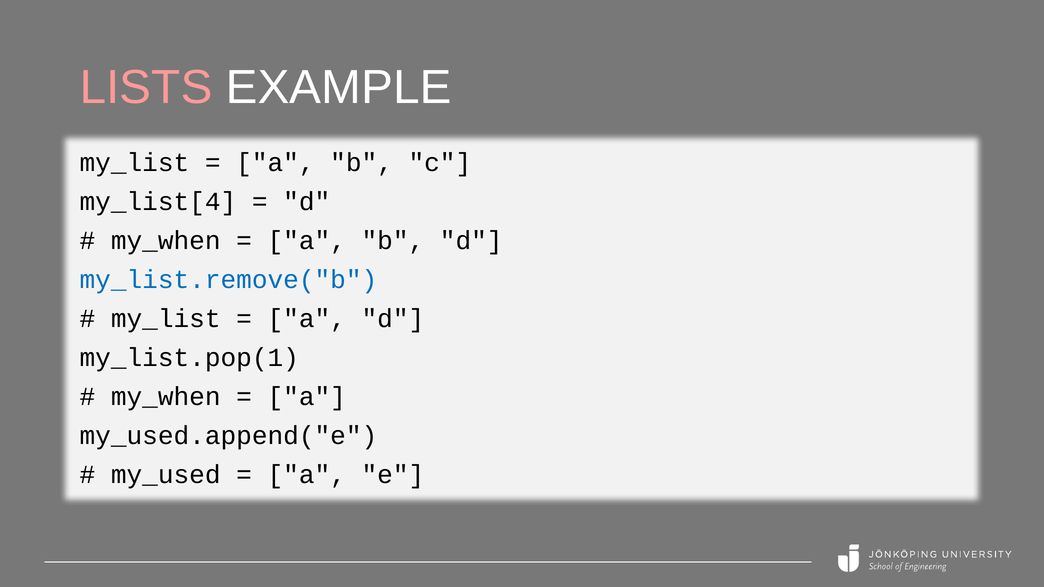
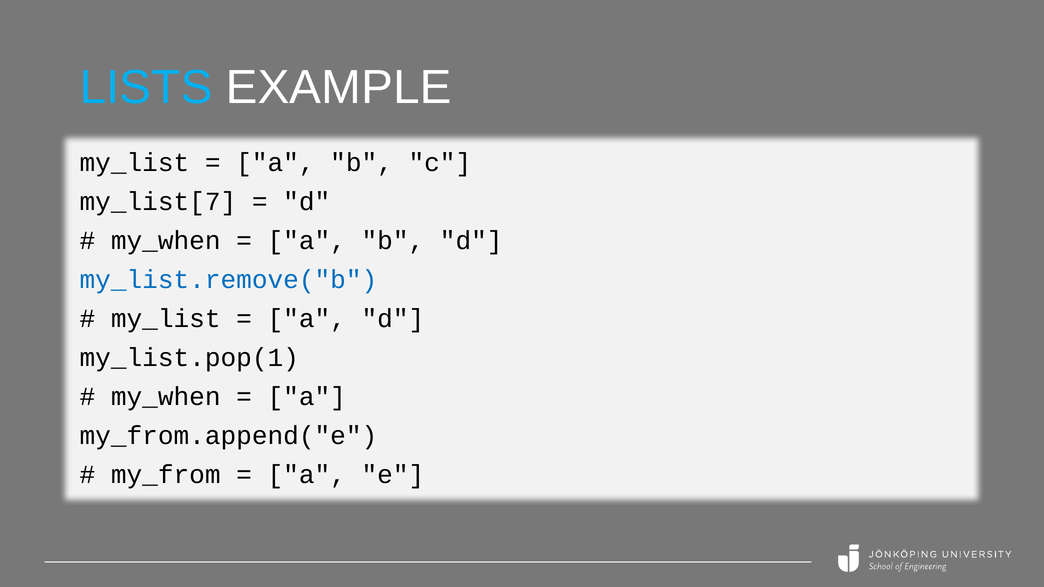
LISTS colour: pink -> light blue
my_list[4: my_list[4 -> my_list[7
my_used.append("e: my_used.append("e -> my_from.append("e
my_used: my_used -> my_from
